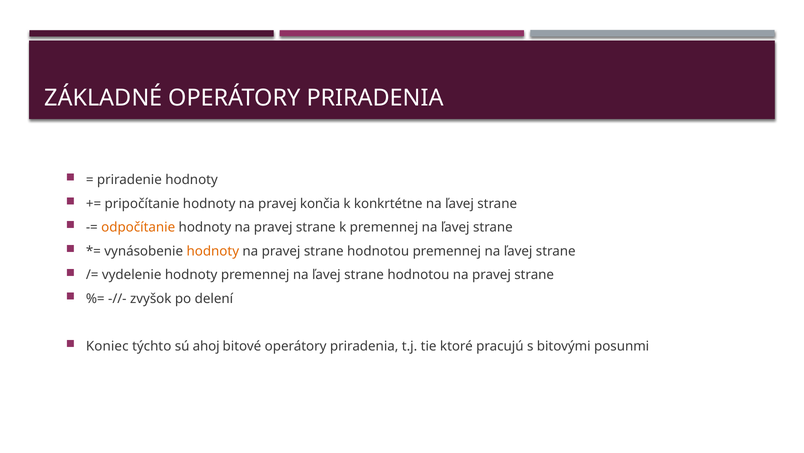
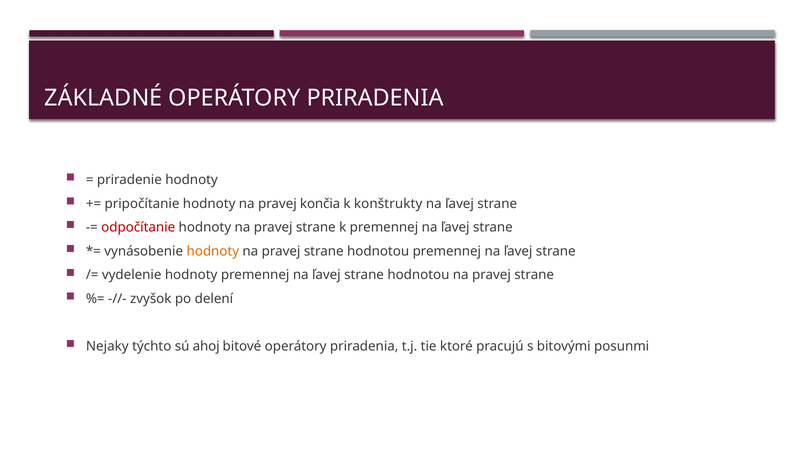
konkrtétne: konkrtétne -> konštrukty
odpočítanie colour: orange -> red
Koniec: Koniec -> Nejaky
